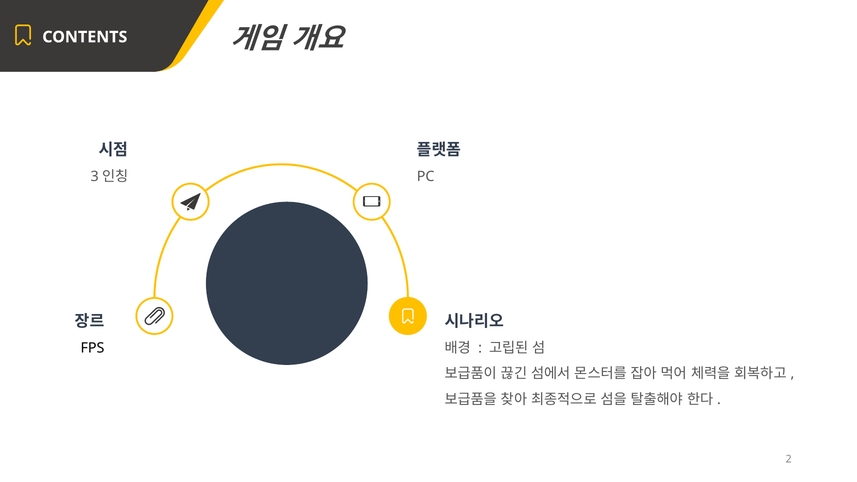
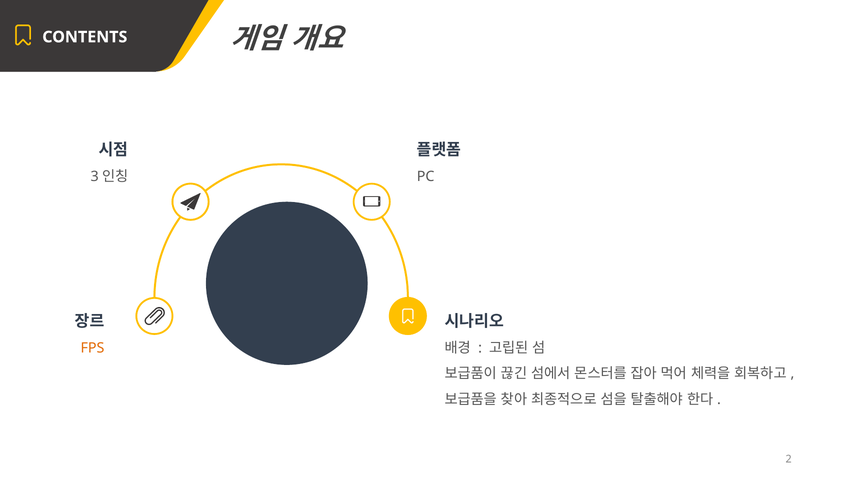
FPS colour: black -> orange
